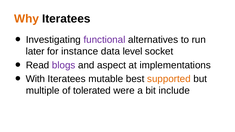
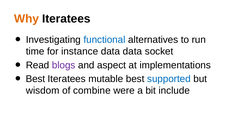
functional colour: purple -> blue
later: later -> time
data level: level -> data
With at (35, 79): With -> Best
supported colour: orange -> blue
multiple: multiple -> wisdom
tolerated: tolerated -> combine
